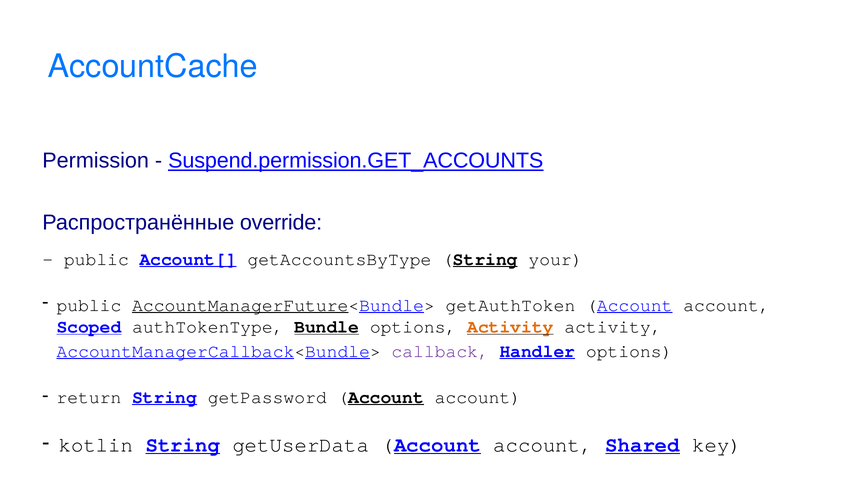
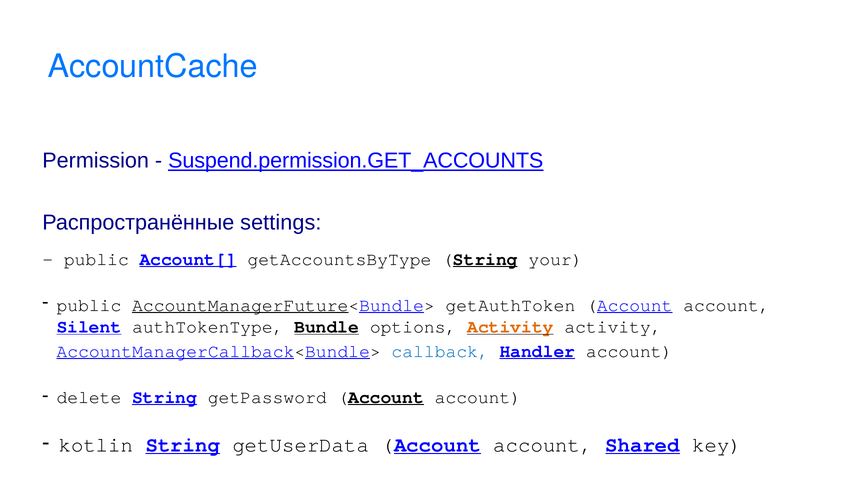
override: override -> settings
Scoped: Scoped -> Silent
callback colour: purple -> blue
Handler options: options -> account
return: return -> delete
